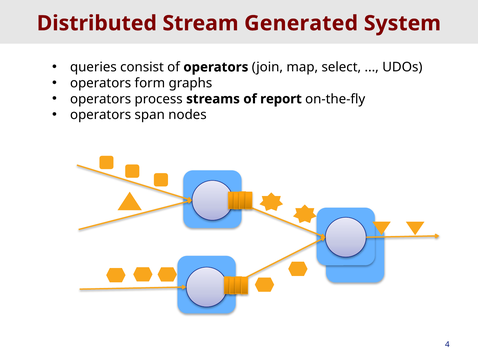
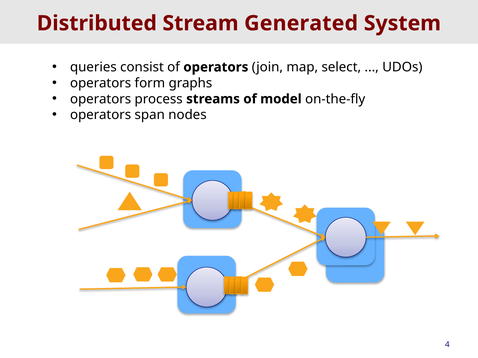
report: report -> model
